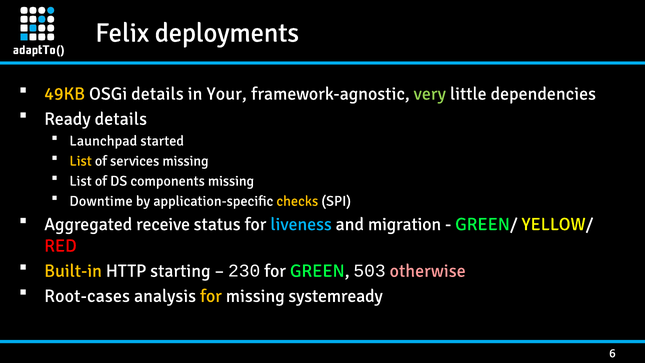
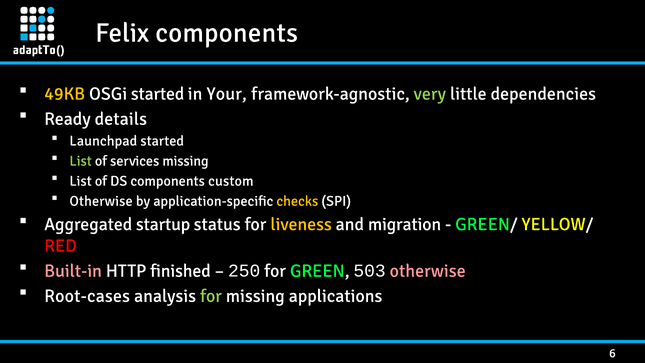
Felix deployments: deployments -> components
OSGi details: details -> started
List at (81, 161) colour: yellow -> light green
components missing: missing -> custom
Downtime at (101, 201): Downtime -> Otherwise
receive: receive -> startup
liveness colour: light blue -> yellow
Built-in colour: yellow -> pink
starting: starting -> finished
230: 230 -> 250
for at (211, 296) colour: yellow -> light green
systemready: systemready -> applications
